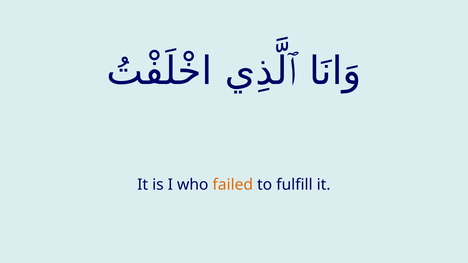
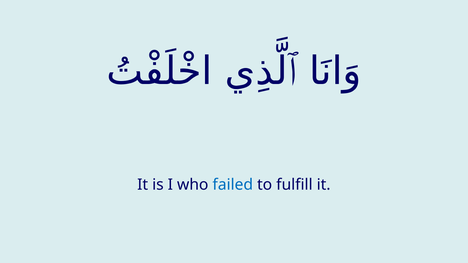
failed colour: orange -> blue
